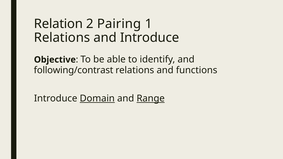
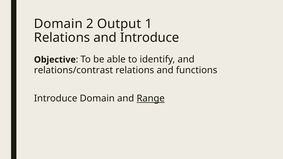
Relation at (58, 24): Relation -> Domain
Pairing: Pairing -> Output
following/contrast: following/contrast -> relations/contrast
Domain at (97, 99) underline: present -> none
